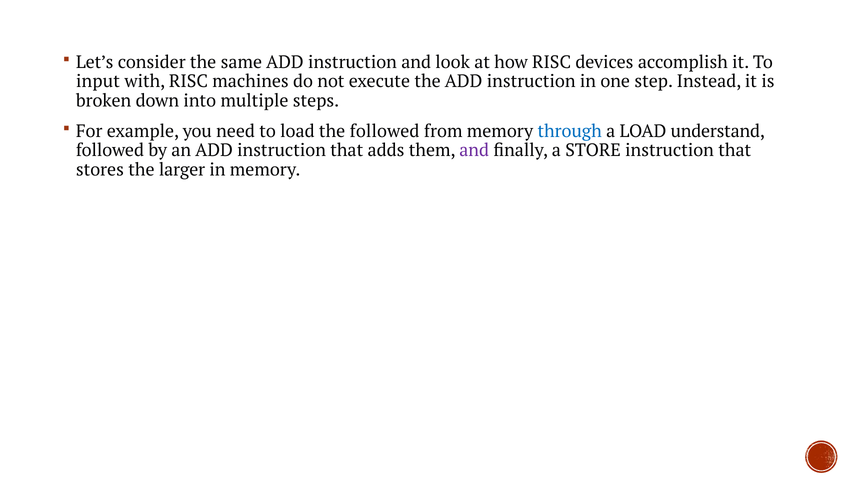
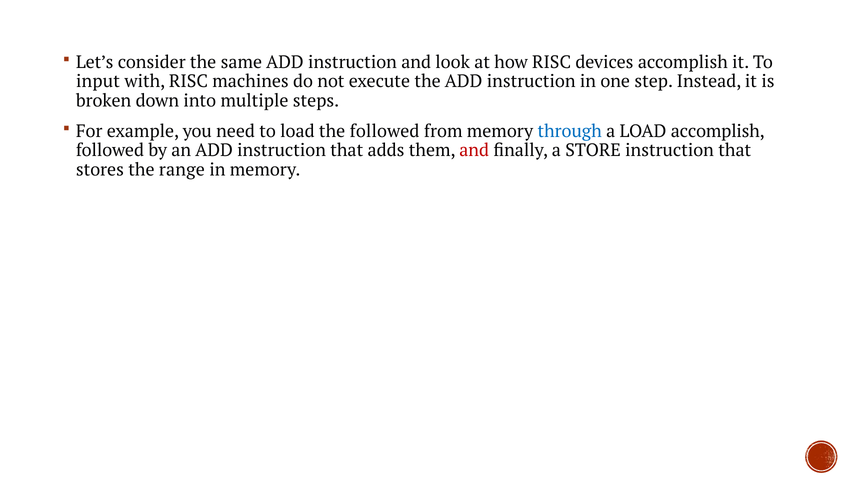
LOAD understand: understand -> accomplish
and at (474, 150) colour: purple -> red
larger: larger -> range
